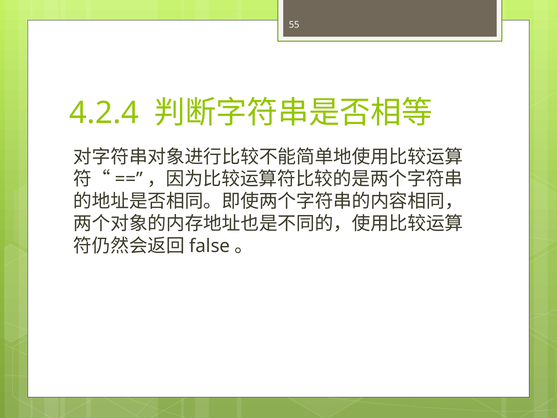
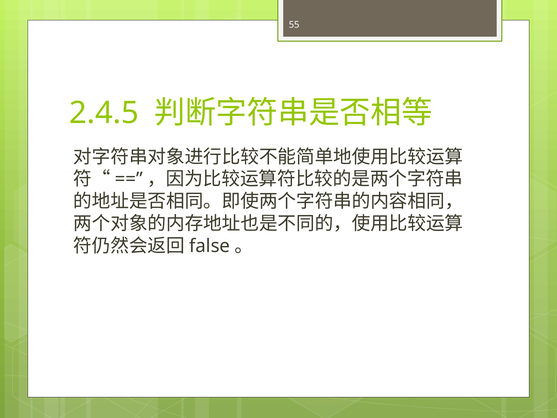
4.2.4: 4.2.4 -> 2.4.5
